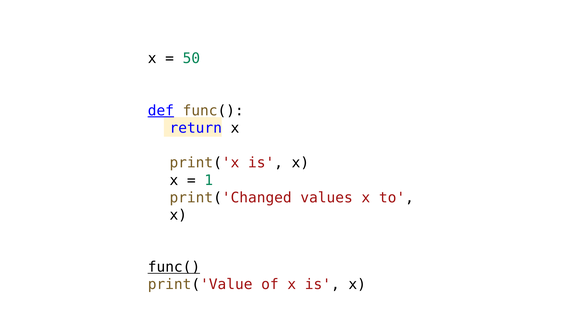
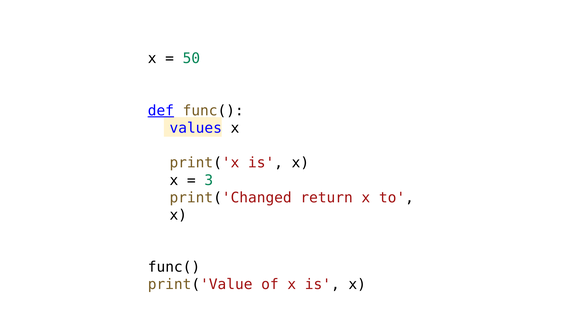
return: return -> values
1: 1 -> 3
values: values -> return
func( at (174, 267) underline: present -> none
